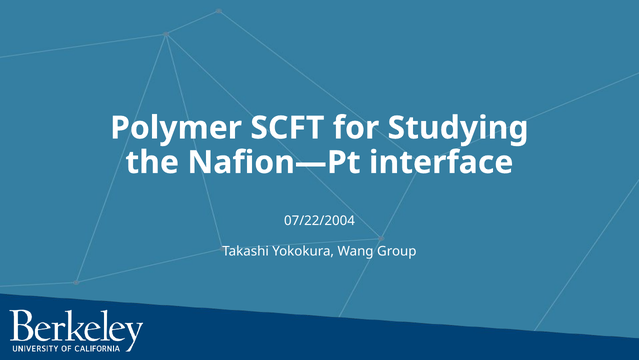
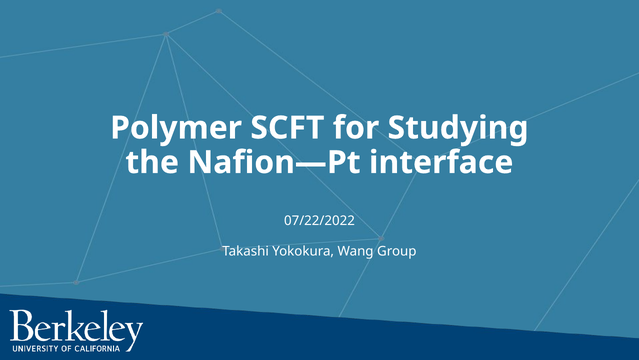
07/22/2004: 07/22/2004 -> 07/22/2022
